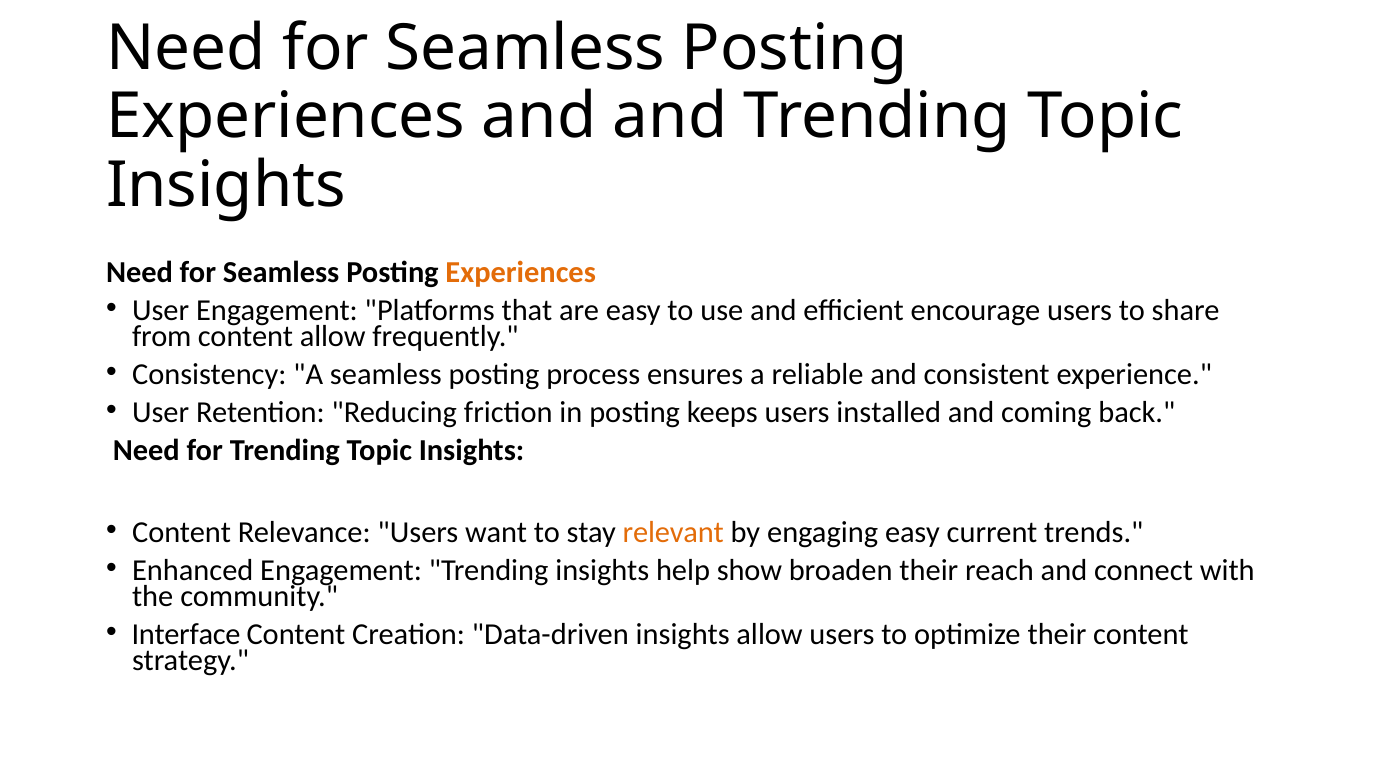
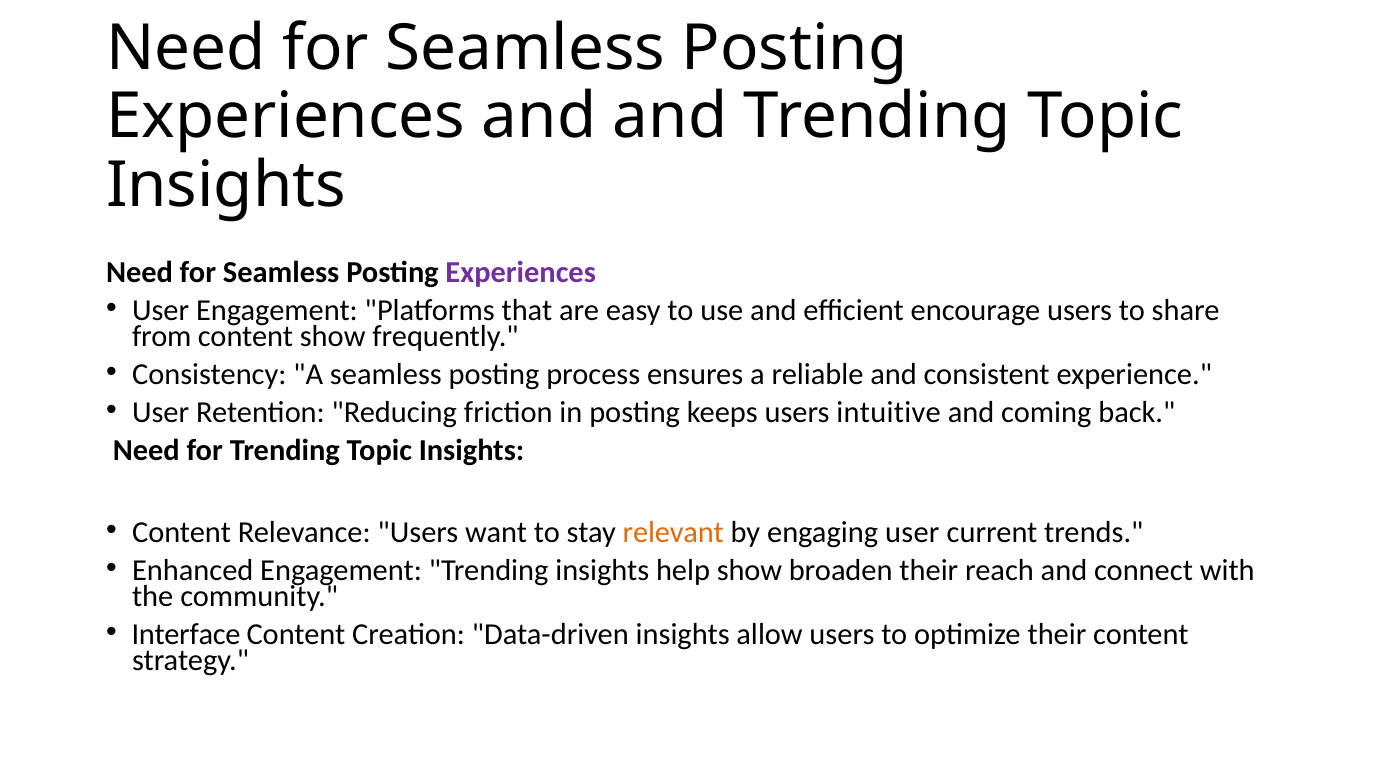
Experiences at (521, 273) colour: orange -> purple
content allow: allow -> show
installed: installed -> intuitive
engaging easy: easy -> user
